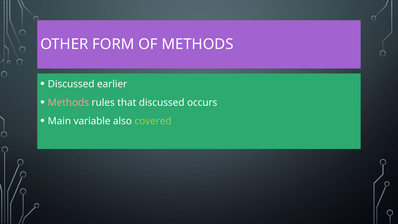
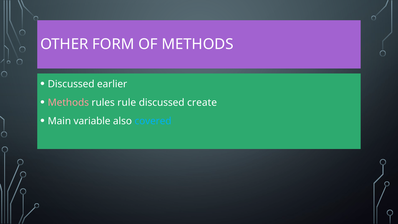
that: that -> rule
occurs: occurs -> create
covered colour: light green -> light blue
